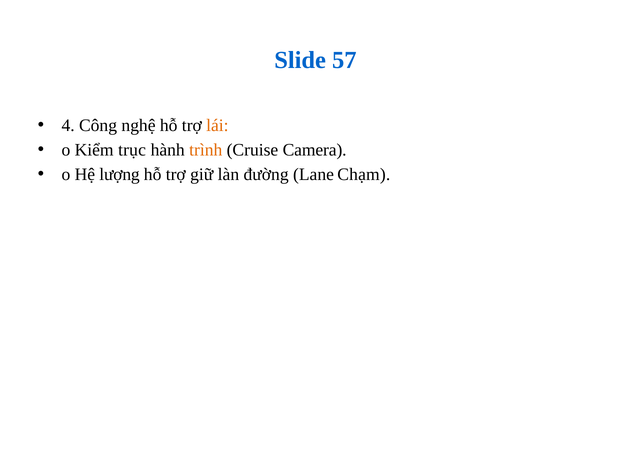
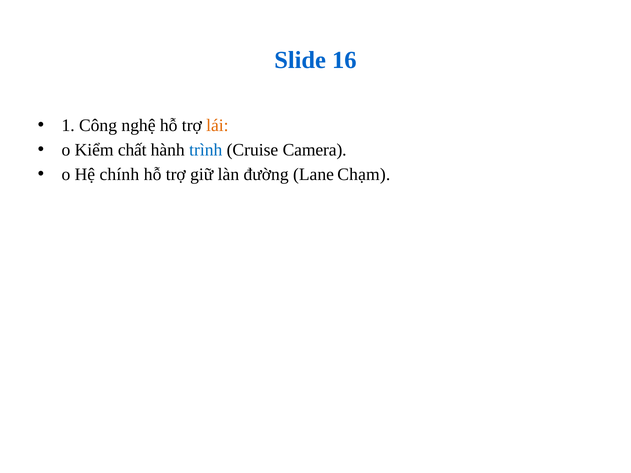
57: 57 -> 16
4: 4 -> 1
trục: trục -> chất
trình colour: orange -> blue
lượng: lượng -> chính
